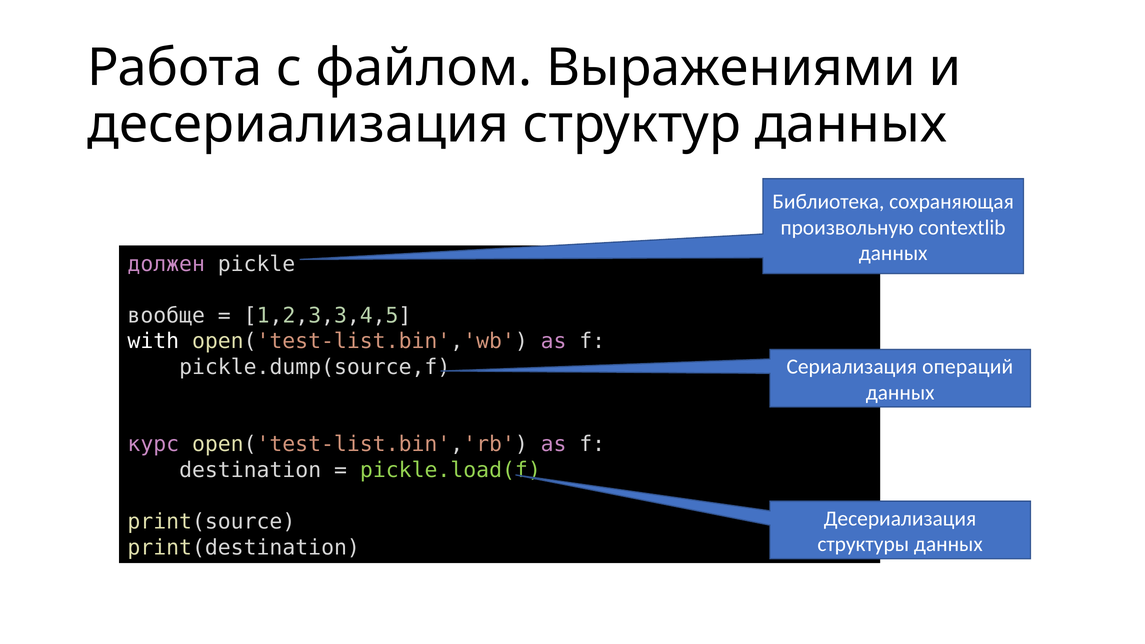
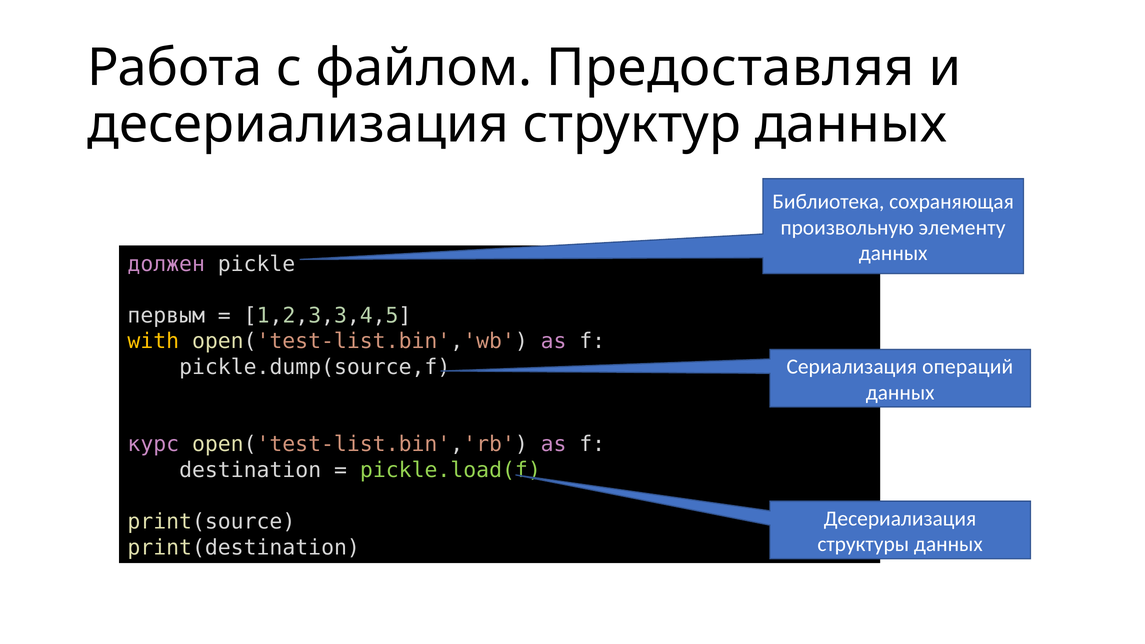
Выражениями: Выражениями -> Предоставляя
contextlib: contextlib -> элементу
вообще: вообще -> первым
with colour: white -> yellow
